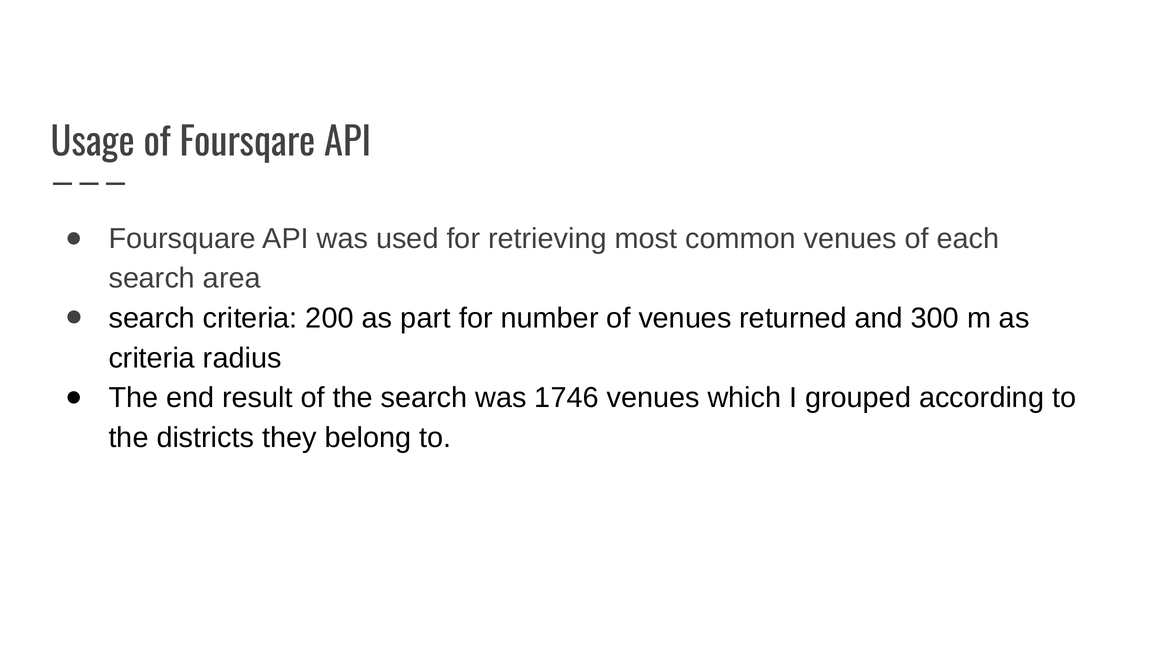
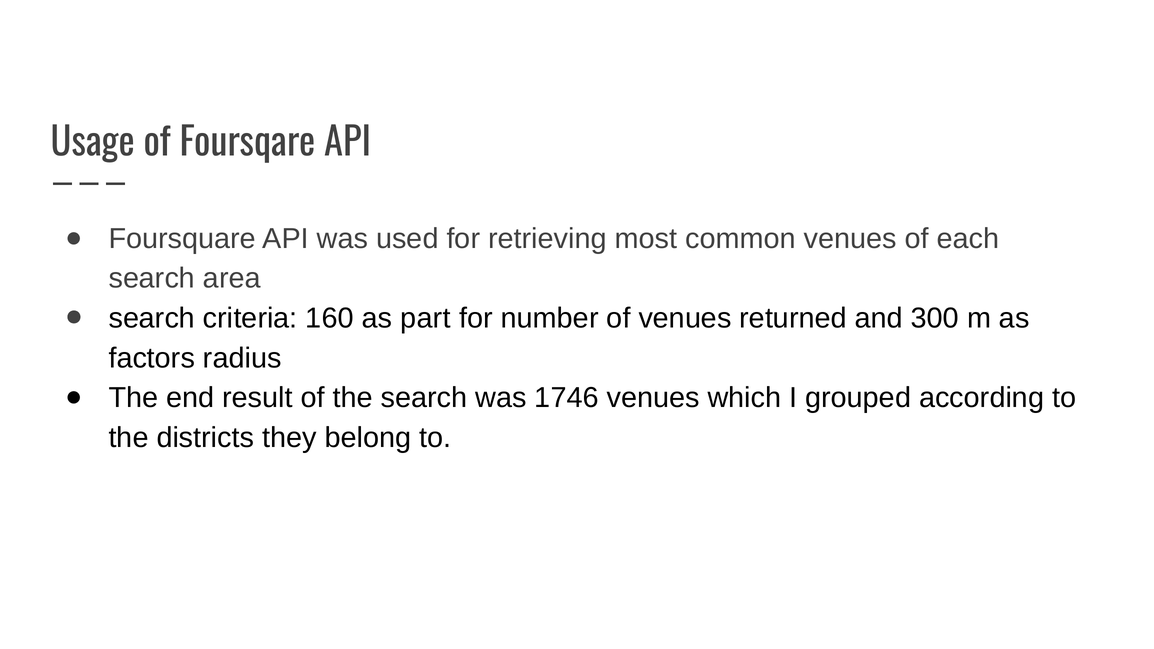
200: 200 -> 160
criteria at (152, 358): criteria -> factors
